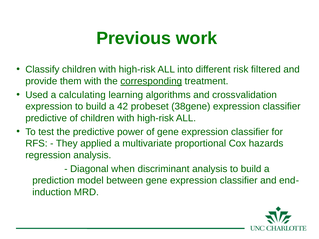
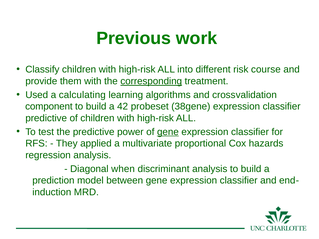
filtered: filtered -> course
expression at (49, 107): expression -> component
gene at (168, 132) underline: none -> present
